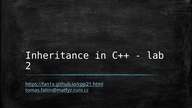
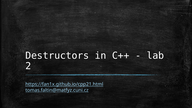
Inheritance: Inheritance -> Destructors
